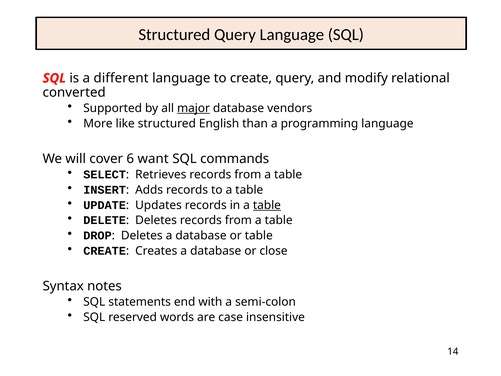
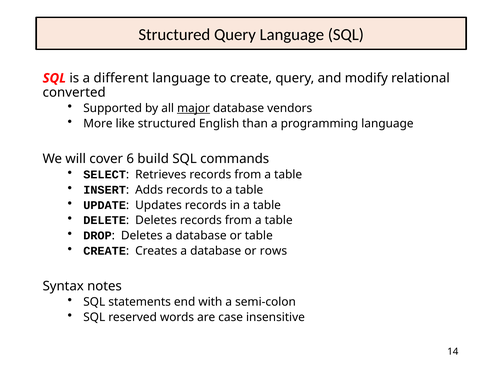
want: want -> build
table at (267, 205) underline: present -> none
close: close -> rows
